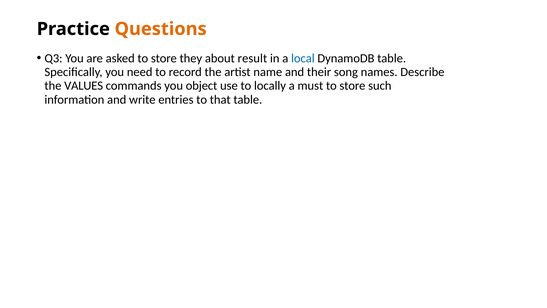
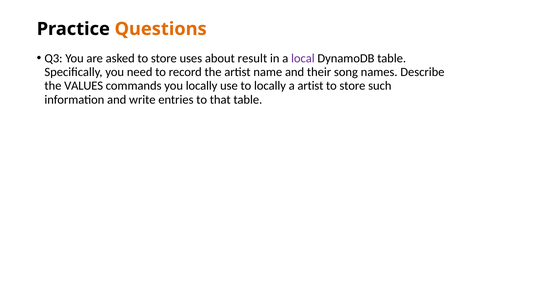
they: they -> uses
local colour: blue -> purple
you object: object -> locally
a must: must -> artist
